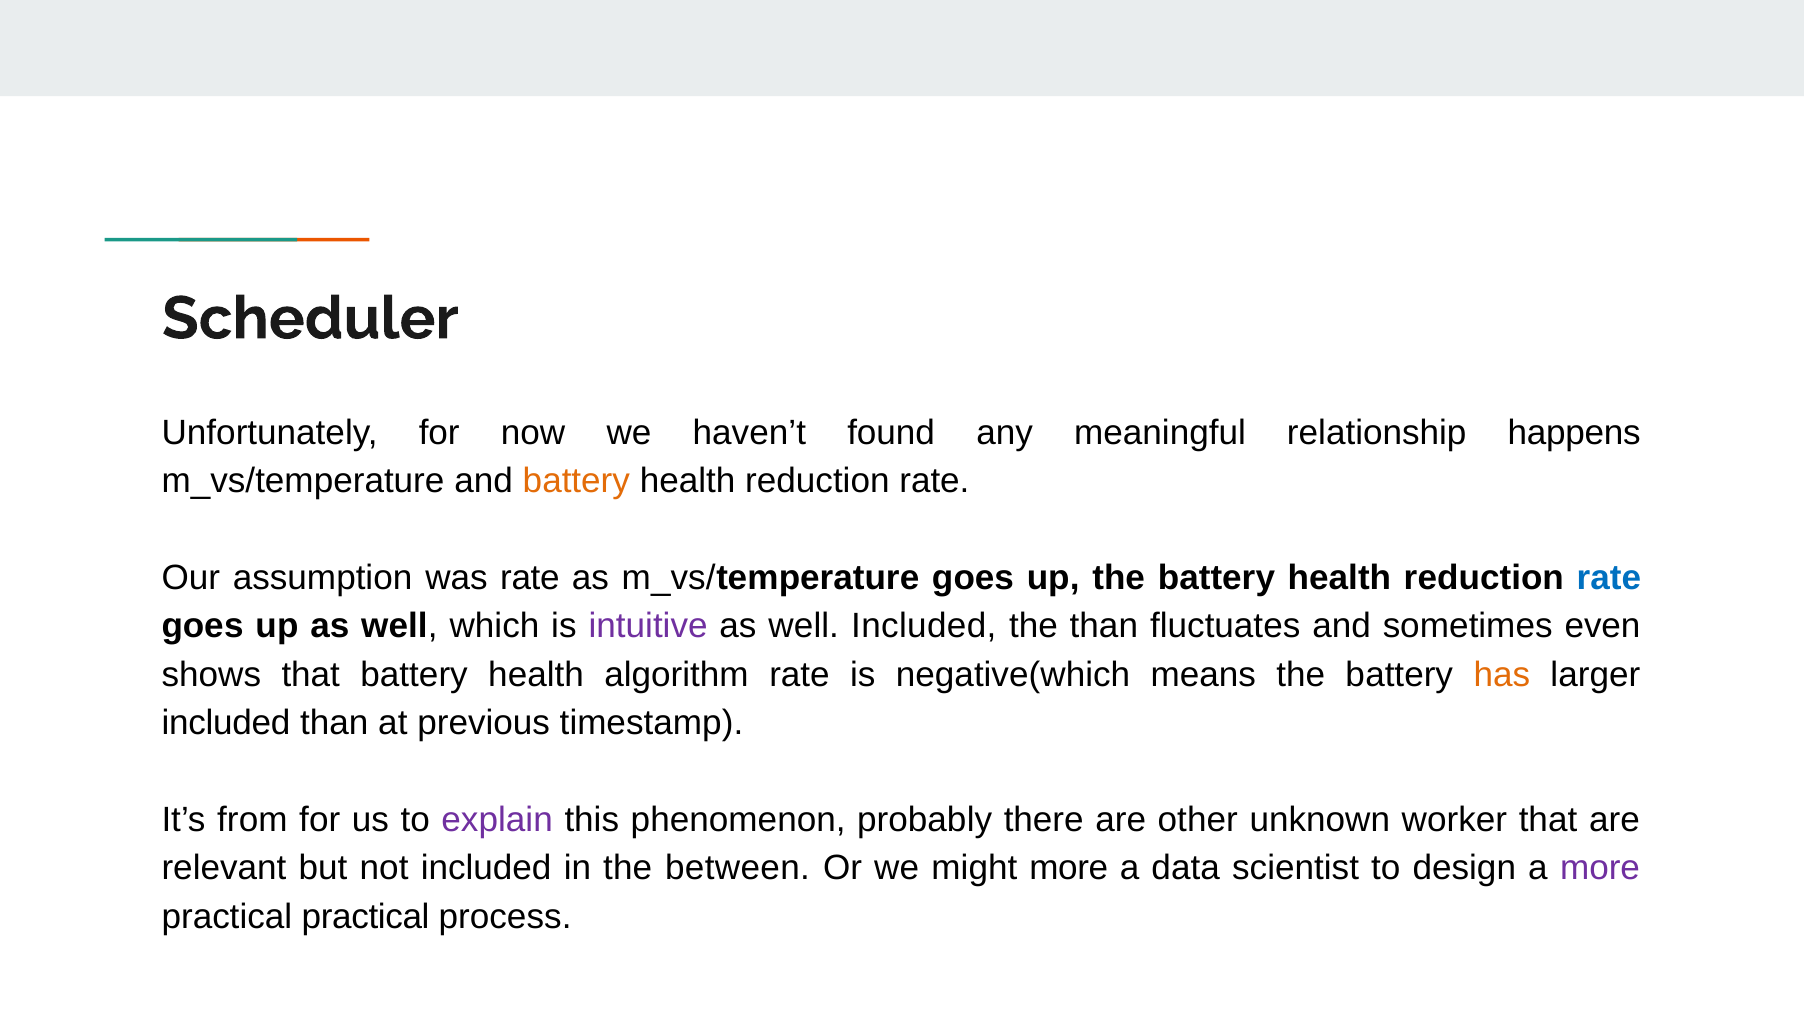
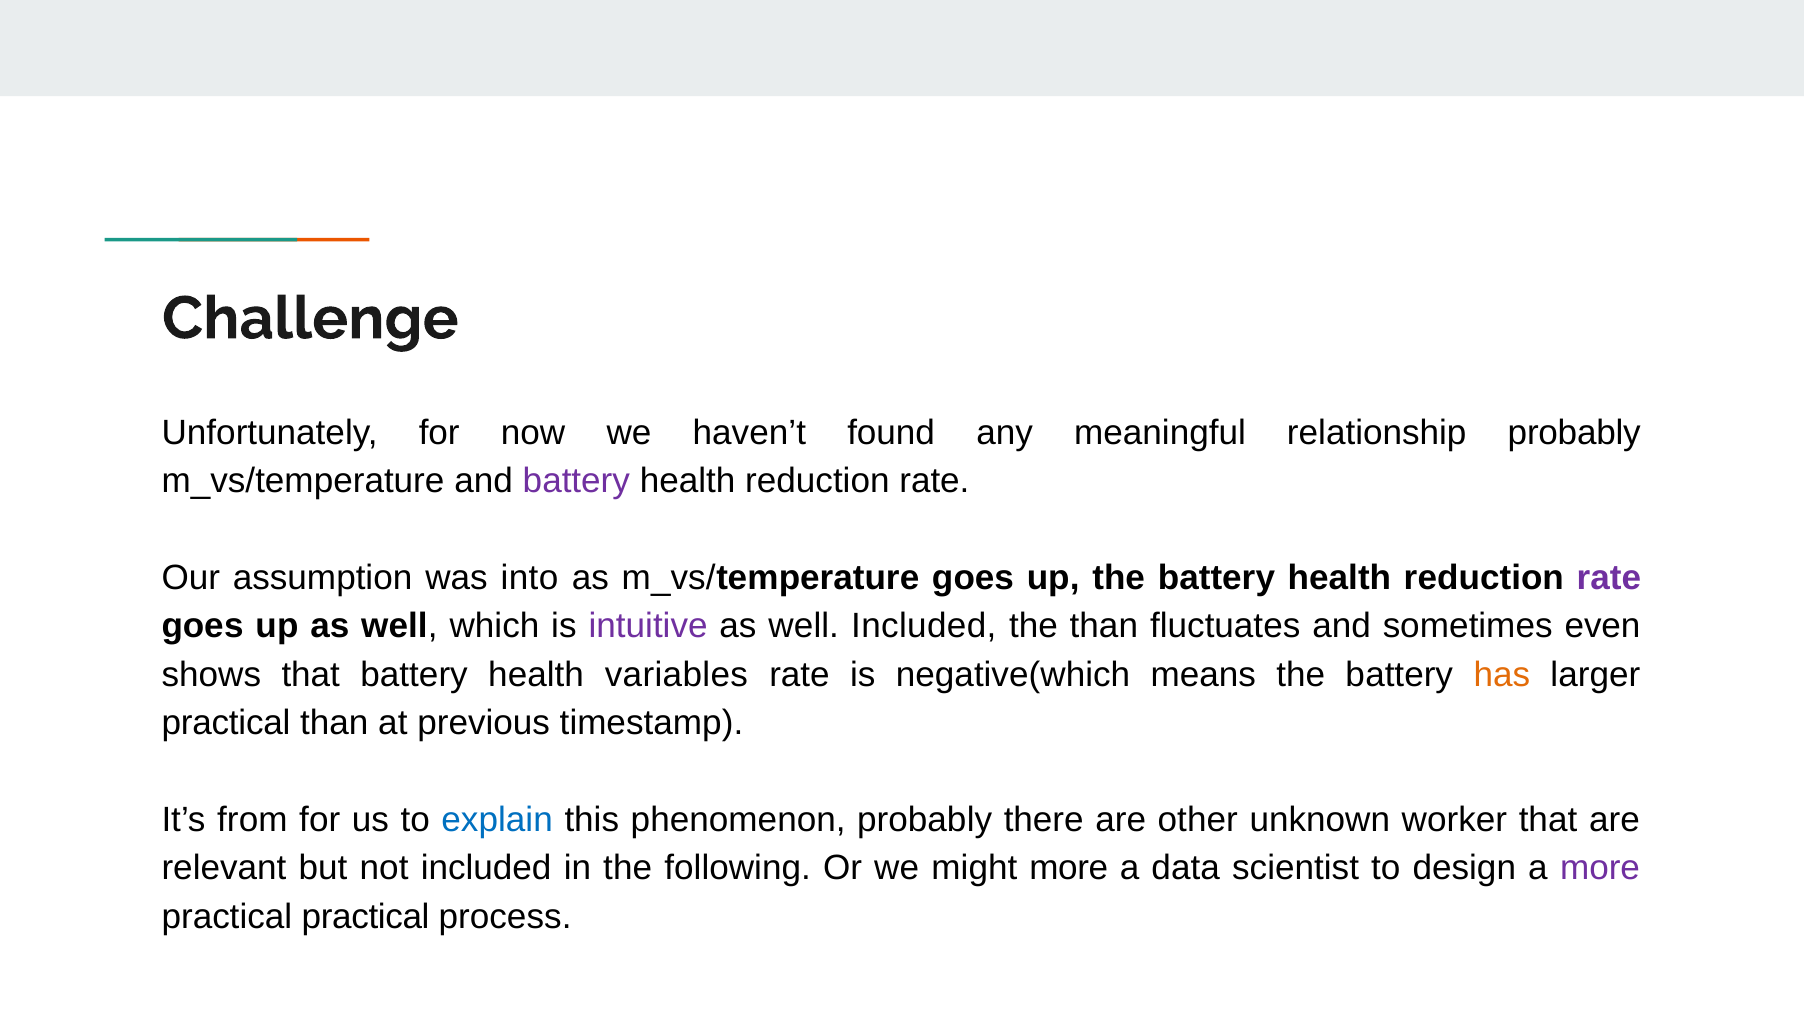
Scheduler: Scheduler -> Challenge
relationship happens: happens -> probably
battery at (576, 481) colour: orange -> purple
was rate: rate -> into
rate at (1609, 578) colour: blue -> purple
algorithm: algorithm -> variables
included at (226, 723): included -> practical
explain colour: purple -> blue
between: between -> following
